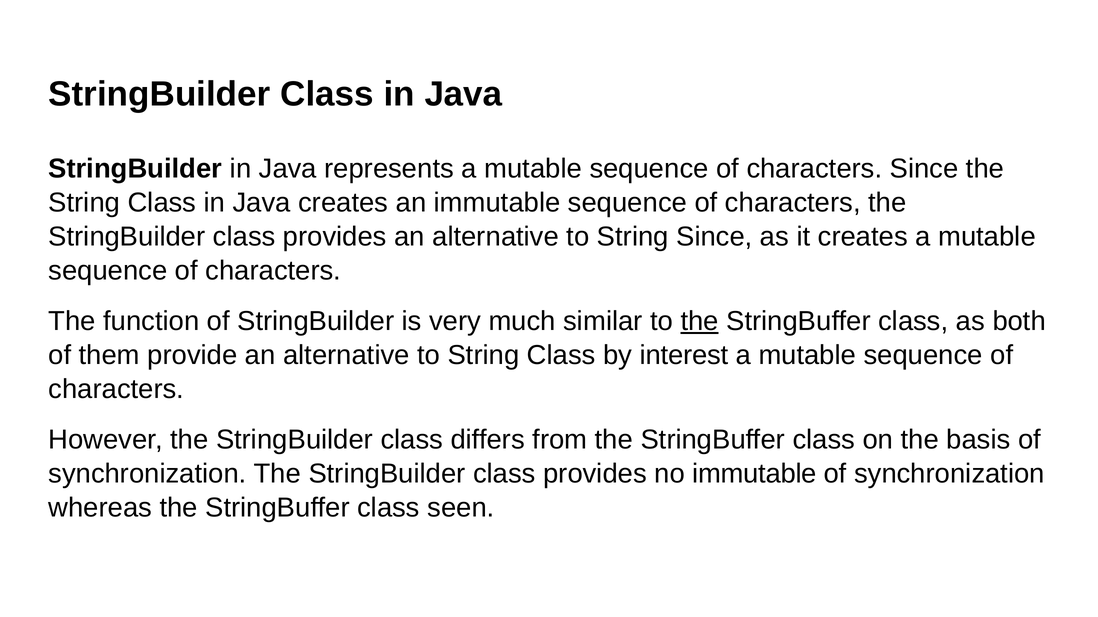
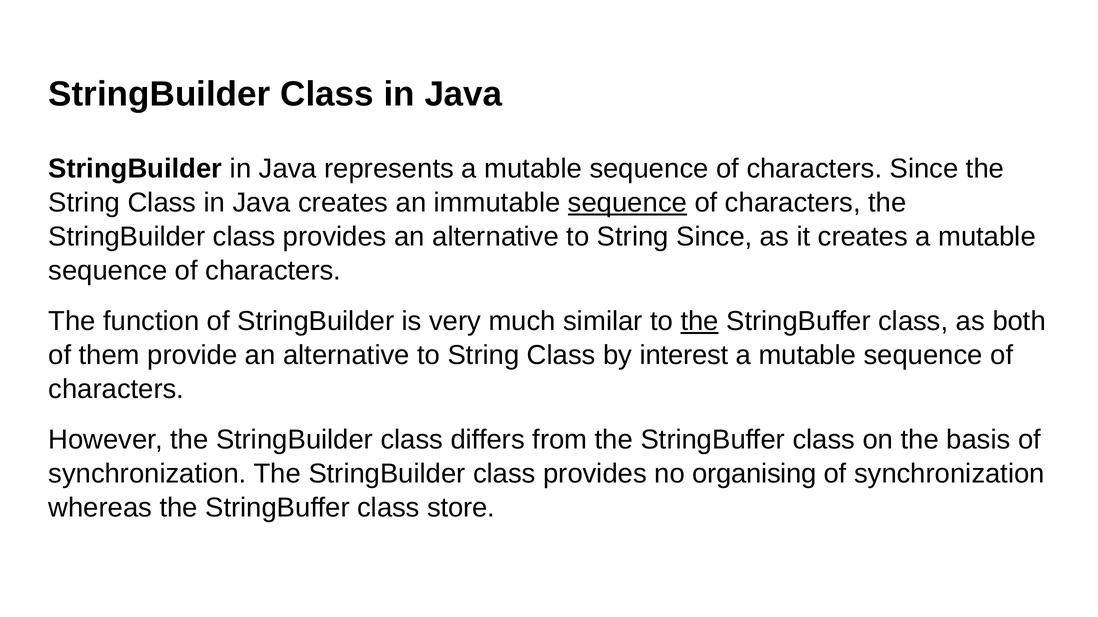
sequence at (627, 203) underline: none -> present
no immutable: immutable -> organising
seen: seen -> store
